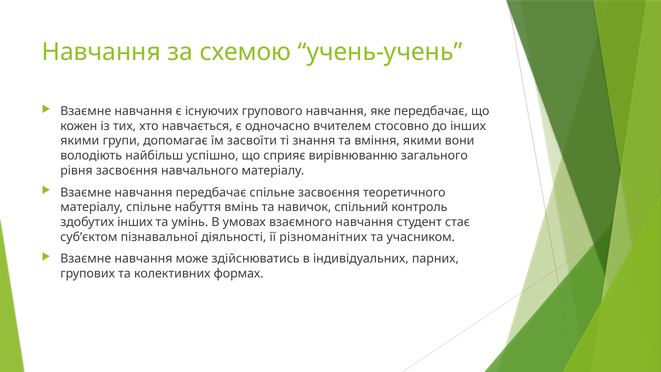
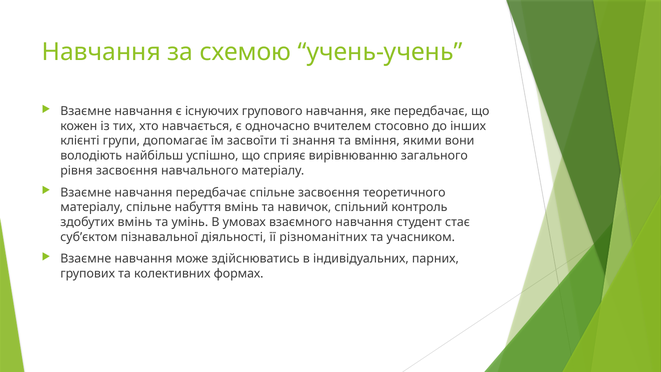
якими at (80, 141): якими -> клієнті
здобутих інших: інших -> вмінь
